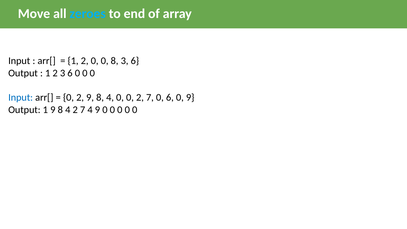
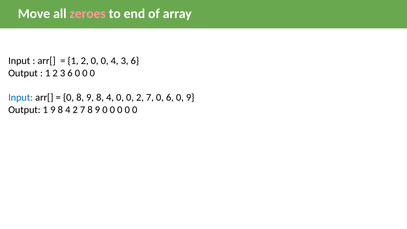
zeroes colour: light blue -> pink
0 8: 8 -> 4
2 at (80, 97): 2 -> 8
7 4: 4 -> 8
